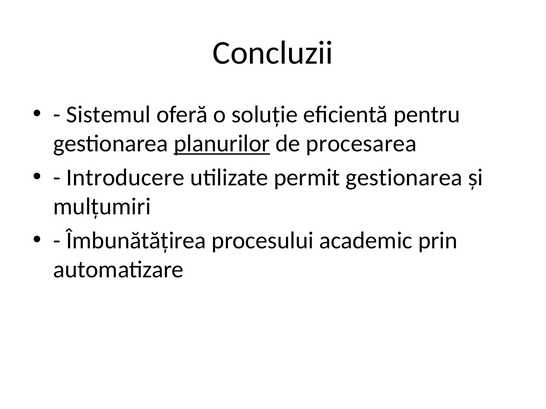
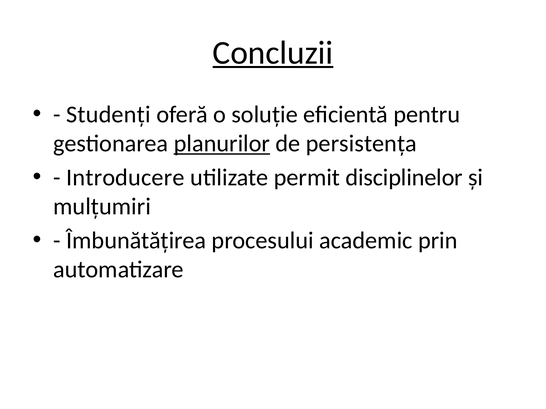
Concluzii underline: none -> present
Sistemul: Sistemul -> Studenți
procesarea: procesarea -> persistența
permit gestionarea: gestionarea -> disciplinelor
